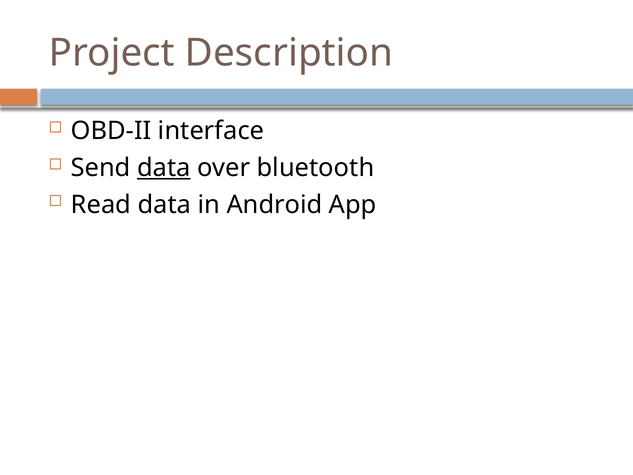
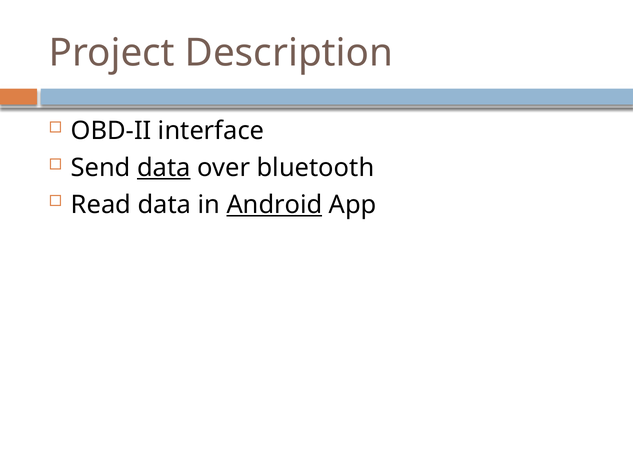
Android underline: none -> present
